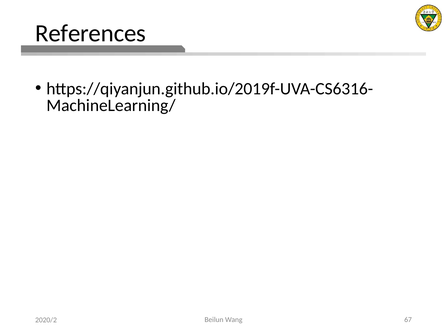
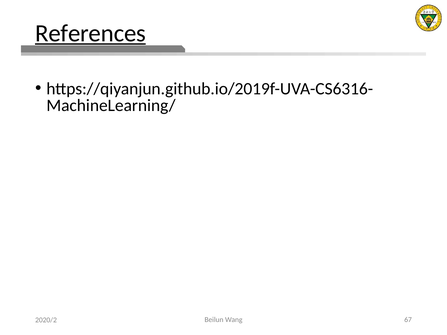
References underline: none -> present
